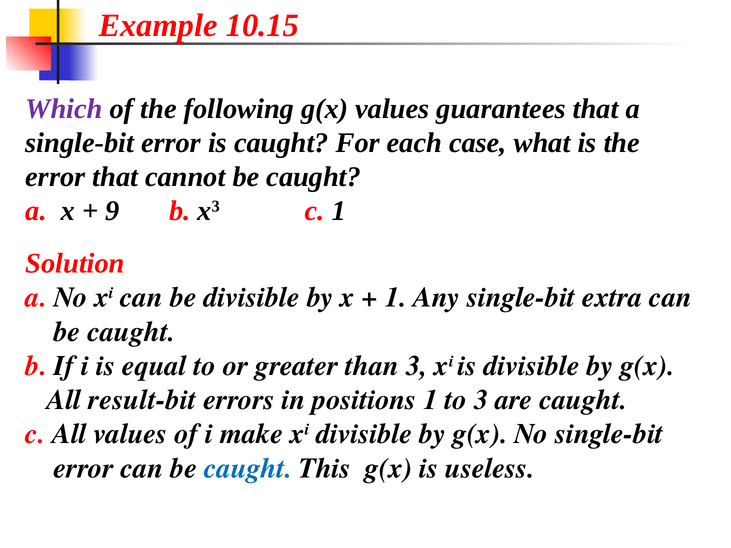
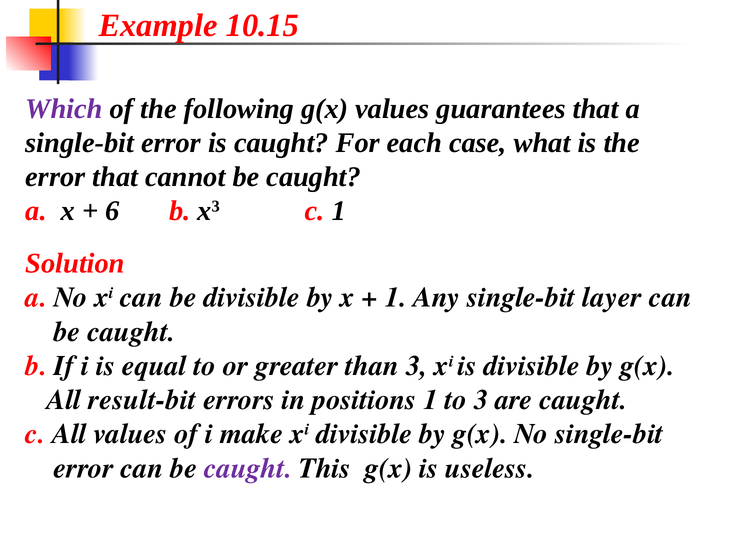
9: 9 -> 6
extra: extra -> layer
caught at (248, 468) colour: blue -> purple
